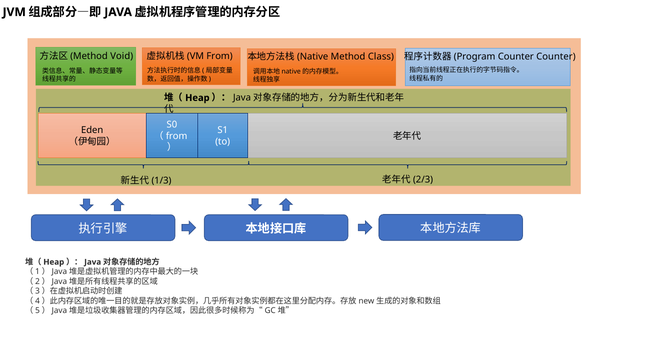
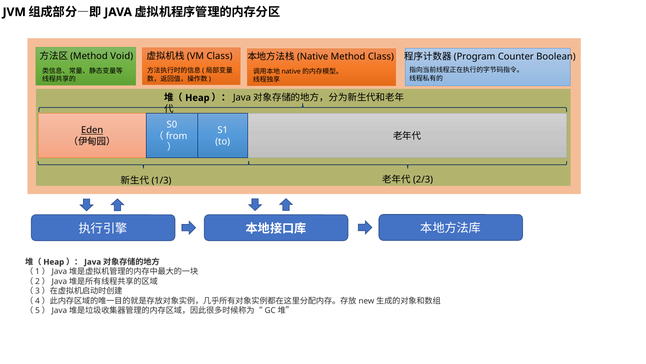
From at (220, 56): From -> Class
Counter Counter: Counter -> Boolean
Eden underline: none -> present
